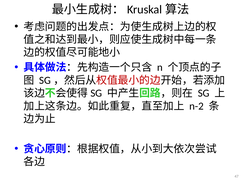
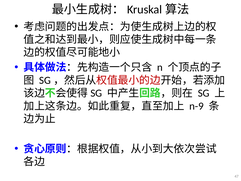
n-2: n-2 -> n-9
